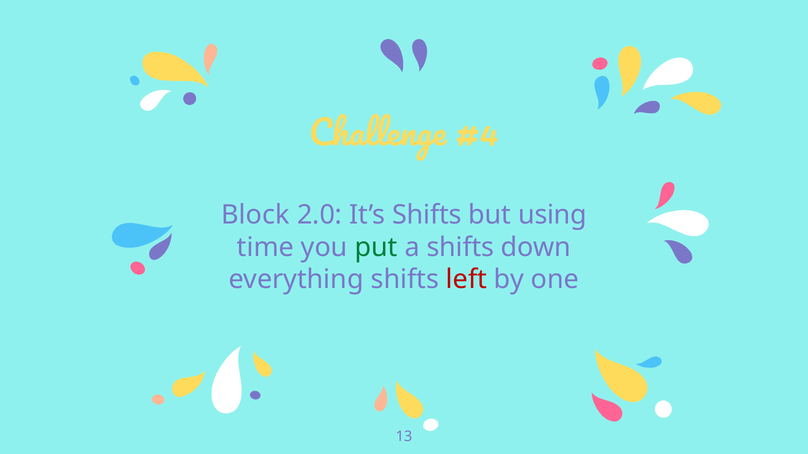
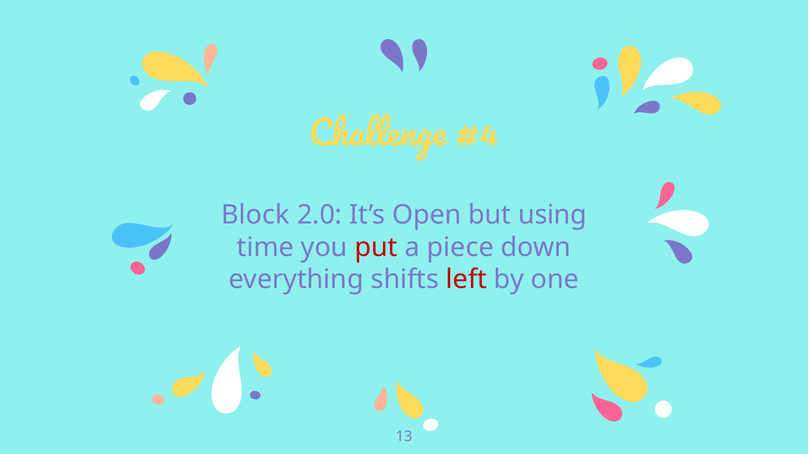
It’s Shifts: Shifts -> Open
put colour: green -> red
a shifts: shifts -> piece
